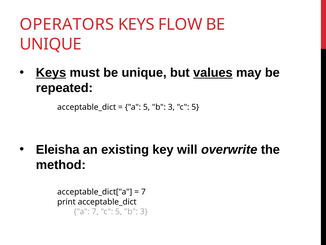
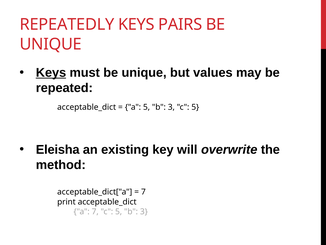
OPERATORS: OPERATORS -> REPEATEDLY
FLOW: FLOW -> PAIRS
values underline: present -> none
